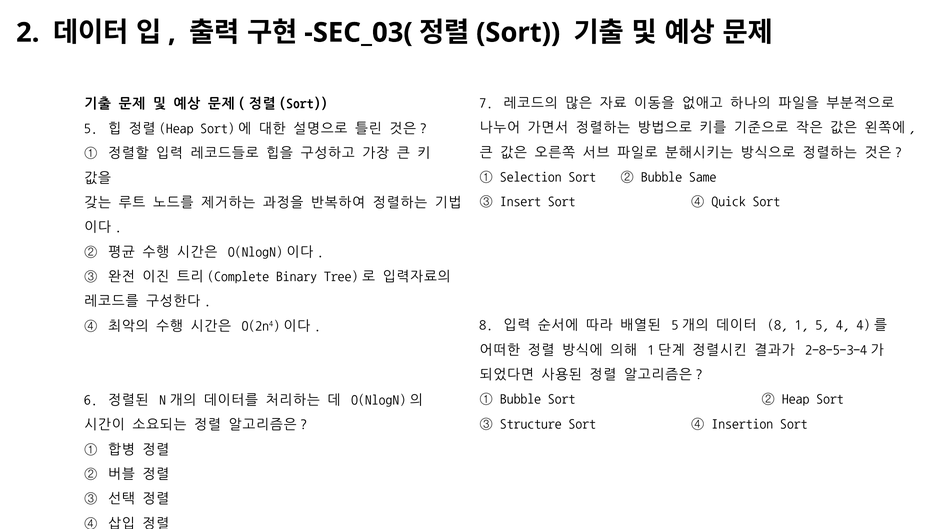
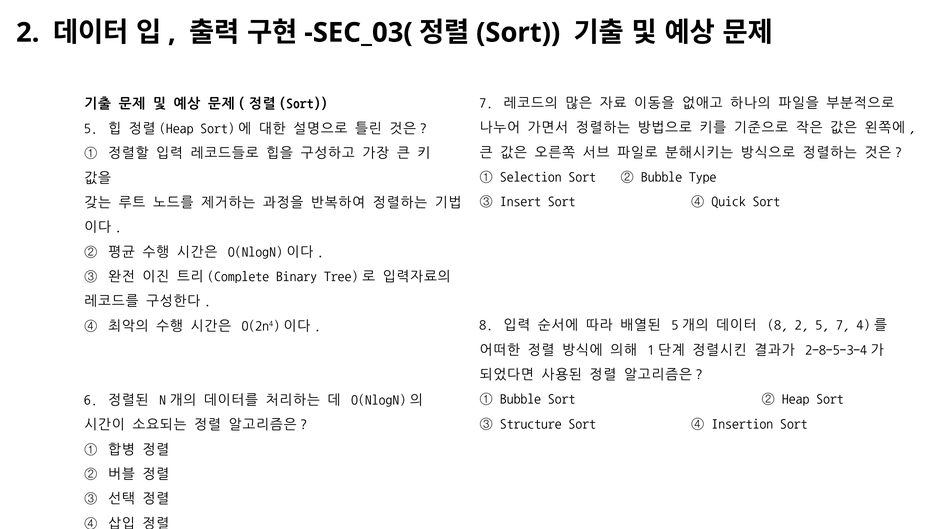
Same: Same -> Type
8 1: 1 -> 2
5 4: 4 -> 7
